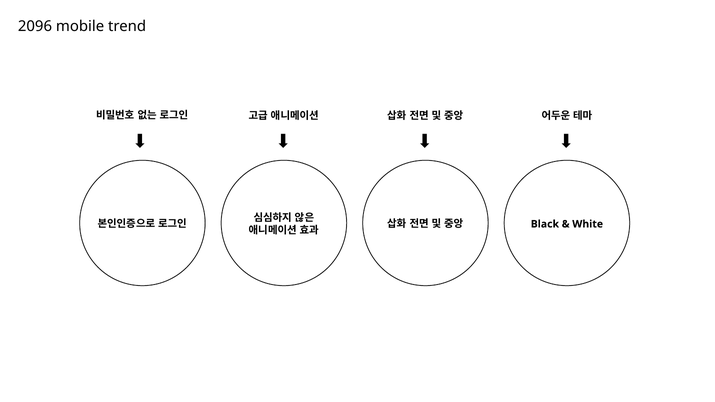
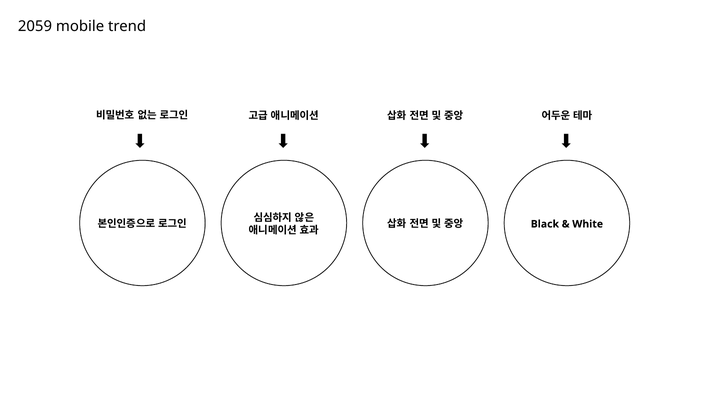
2096: 2096 -> 2059
